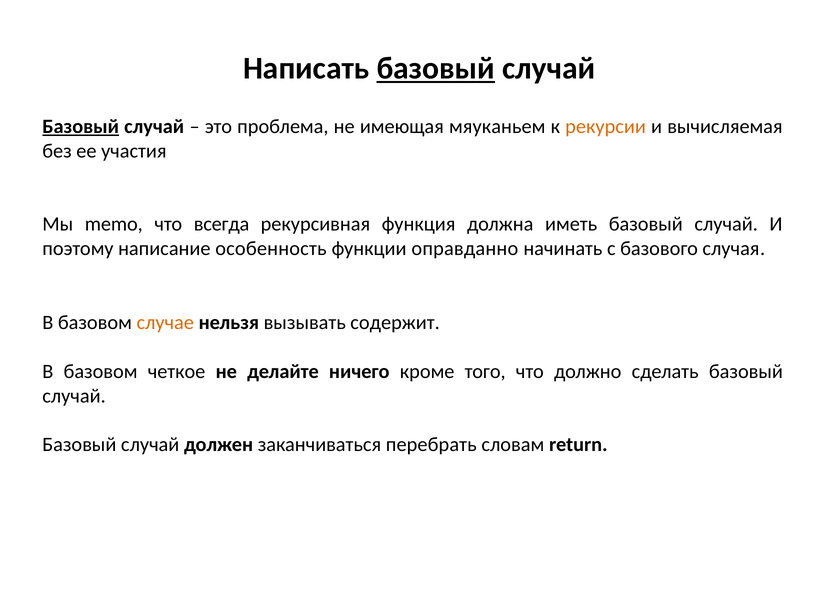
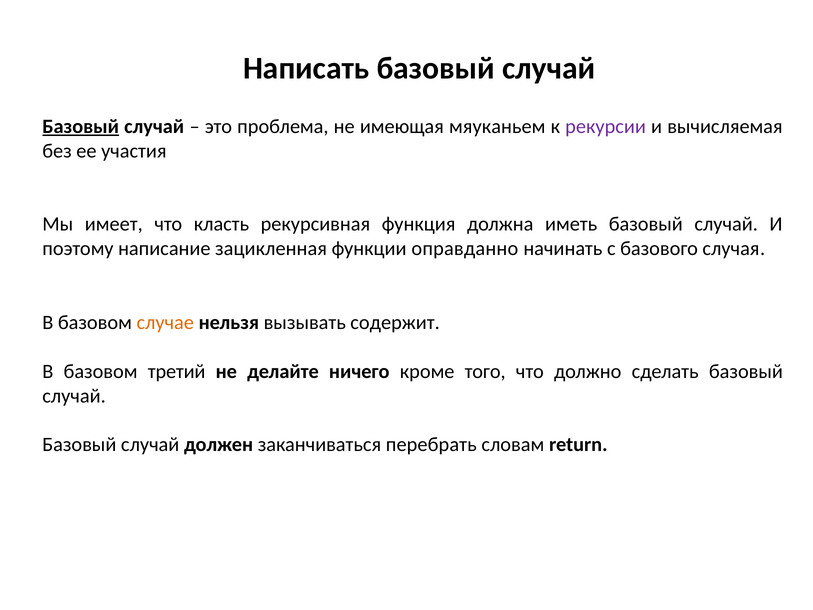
базовый at (436, 68) underline: present -> none
рекурсии colour: orange -> purple
memo: memo -> имеет
всегда: всегда -> класть
особенность: особенность -> зацикленная
четкое: четкое -> третий
